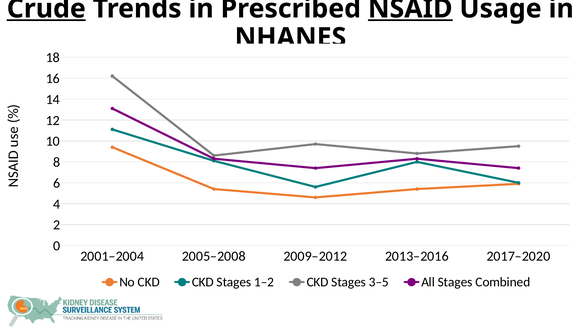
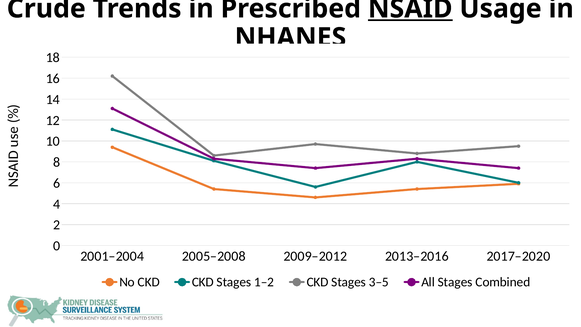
Crude underline: present -> none
